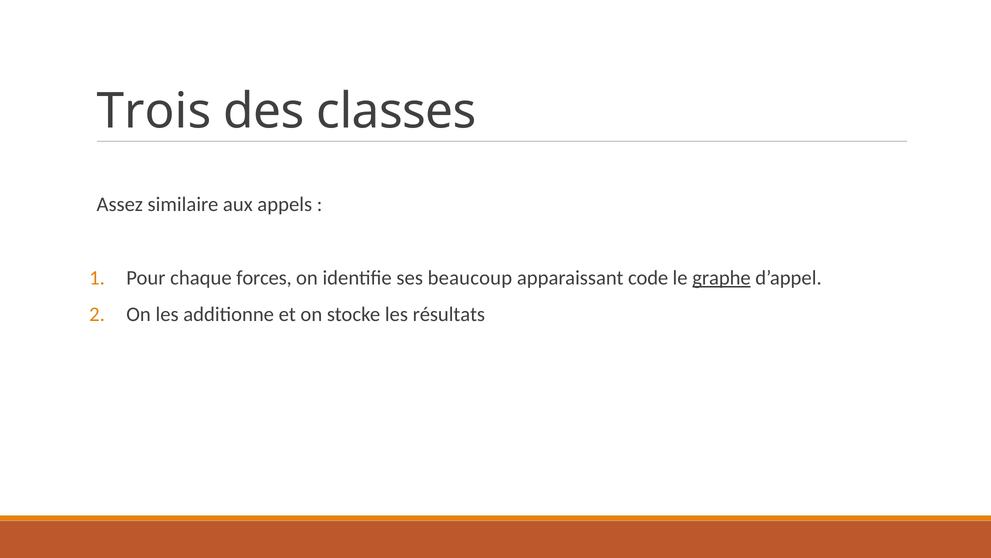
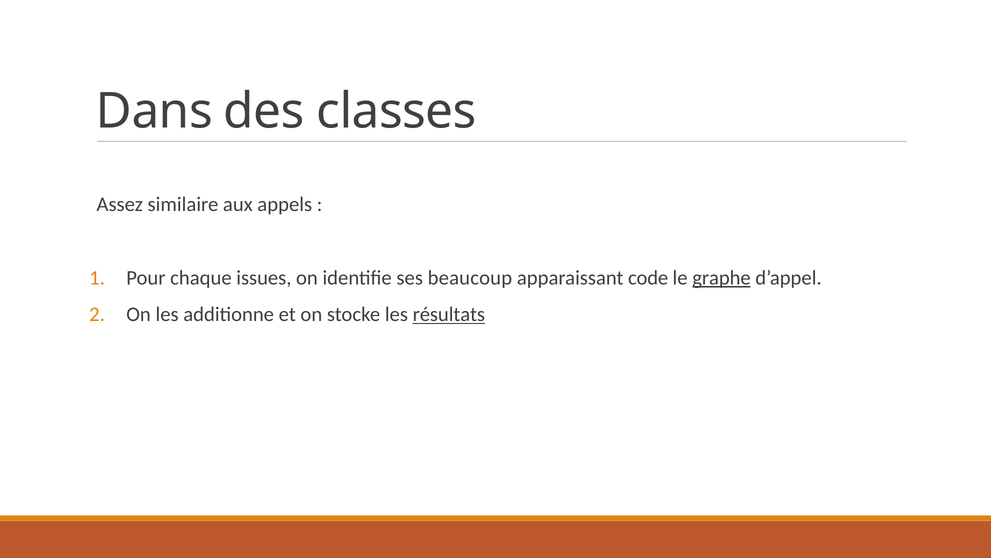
Trois: Trois -> Dans
forces: forces -> issues
résultats underline: none -> present
